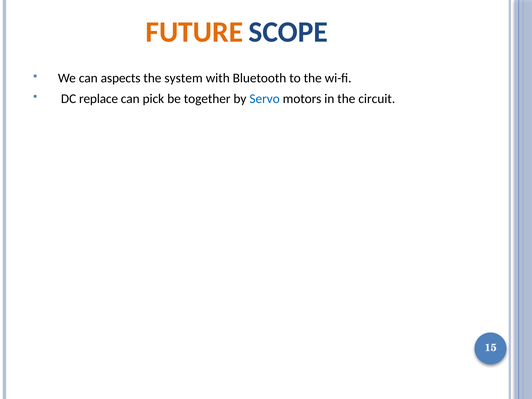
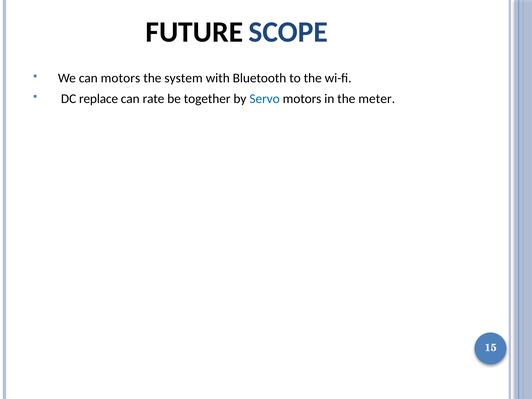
FUTURE colour: orange -> black
can aspects: aspects -> motors
pick: pick -> rate
circuit: circuit -> meter
